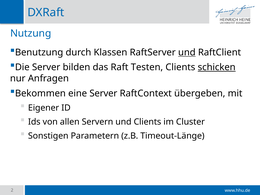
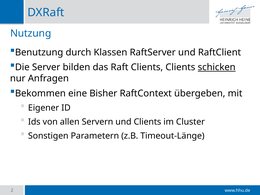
und at (187, 52) underline: present -> none
Raft Testen: Testen -> Clients
eine Server: Server -> Bisher
